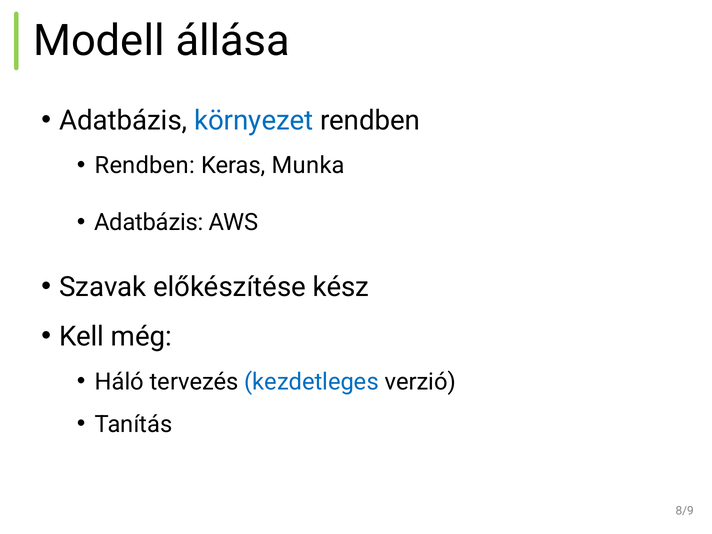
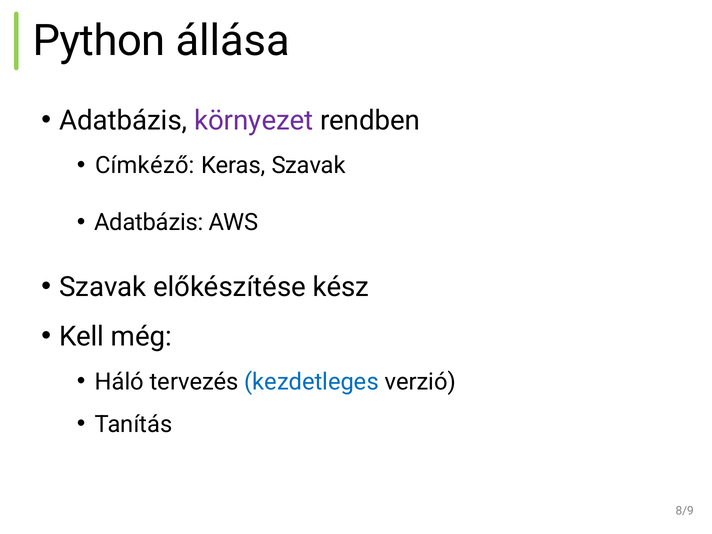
Modell: Modell -> Python
környezet colour: blue -> purple
Rendben at (145, 166): Rendben -> Címkéző
Keras Munka: Munka -> Szavak
